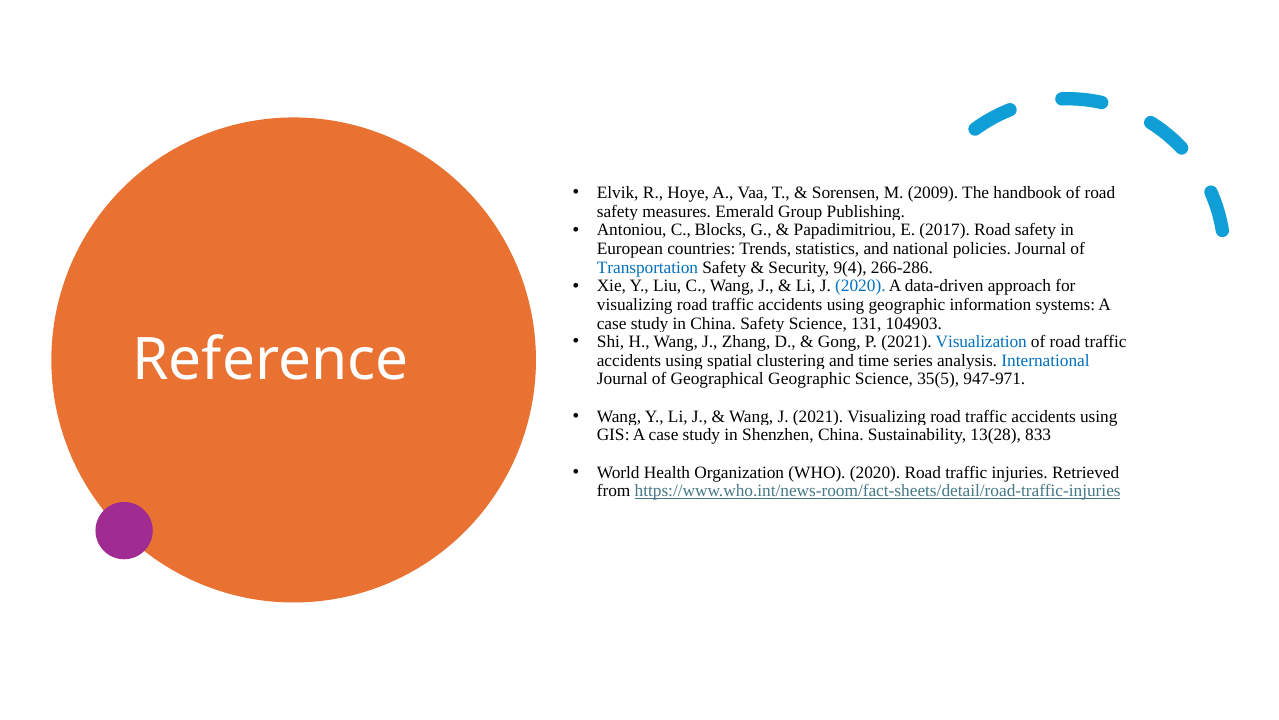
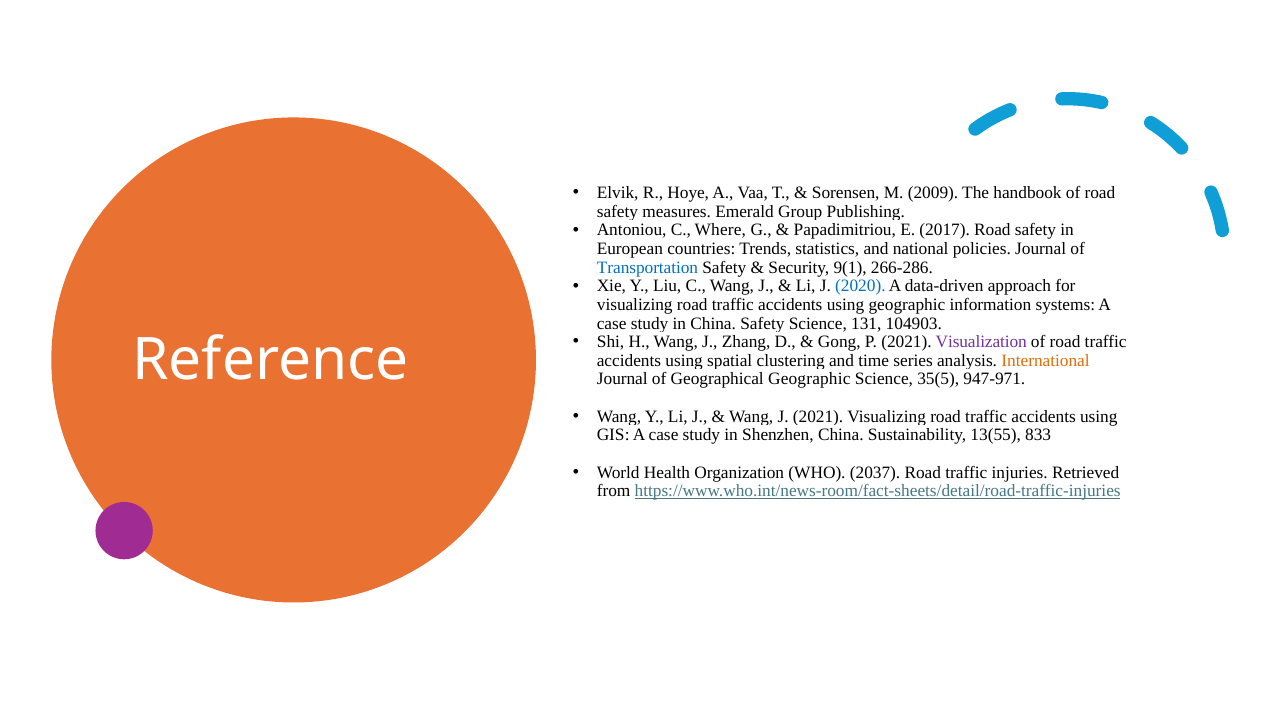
Blocks: Blocks -> Where
9(4: 9(4 -> 9(1
Visualization colour: blue -> purple
International colour: blue -> orange
13(28: 13(28 -> 13(55
WHO 2020: 2020 -> 2037
